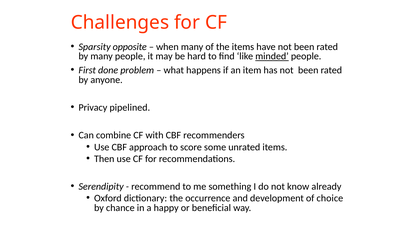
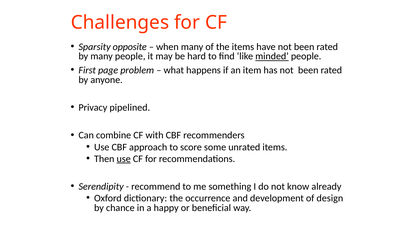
done: done -> page
use at (124, 159) underline: none -> present
choice: choice -> design
